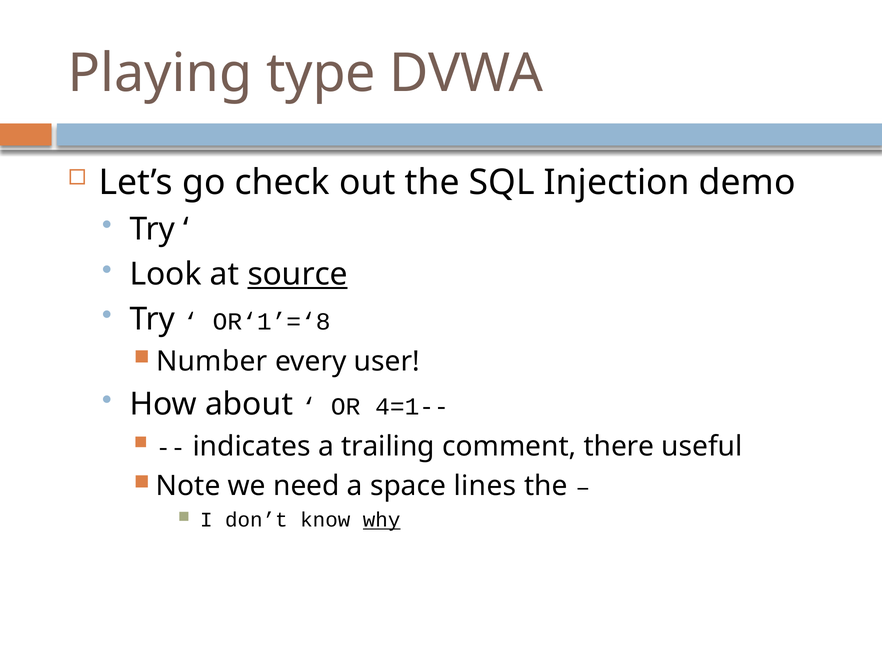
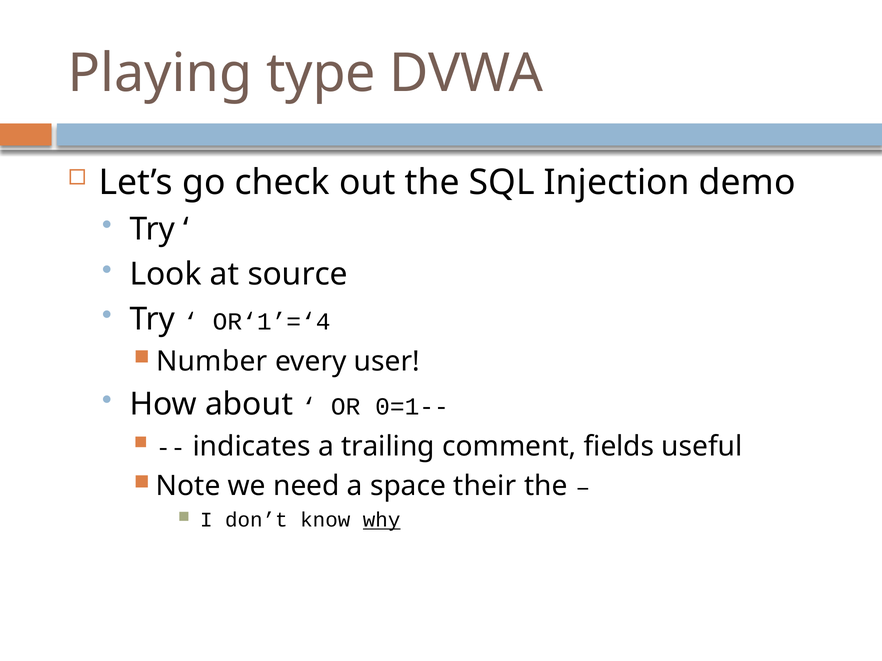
source underline: present -> none
OR‘1’=‘8: OR‘1’=‘8 -> OR‘1’=‘4
4=1--: 4=1-- -> 0=1--
there: there -> fields
lines: lines -> their
